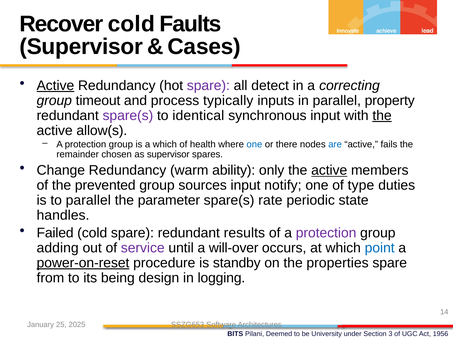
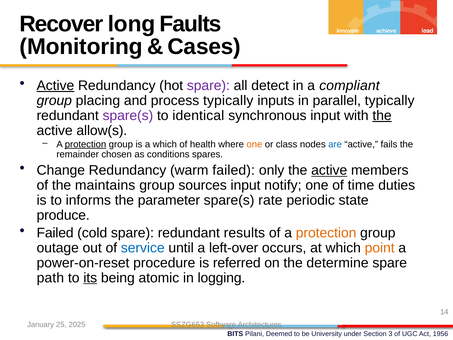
Recover cold: cold -> long
Supervisor at (81, 46): Supervisor -> Monitoring
correcting: correcting -> compliant
timeout: timeout -> placing
parallel property: property -> typically
protection at (86, 144) underline: none -> present
one at (254, 144) colour: blue -> orange
there: there -> class
as supervisor: supervisor -> conditions
warm ability: ability -> failed
prevented: prevented -> maintains
type: type -> time
to parallel: parallel -> informs
handles: handles -> produce
protection at (326, 233) colour: purple -> orange
adding: adding -> outage
service colour: purple -> blue
will-over: will-over -> left-over
point colour: blue -> orange
power-on-reset underline: present -> none
standby: standby -> referred
properties: properties -> determine
from: from -> path
its underline: none -> present
design: design -> atomic
